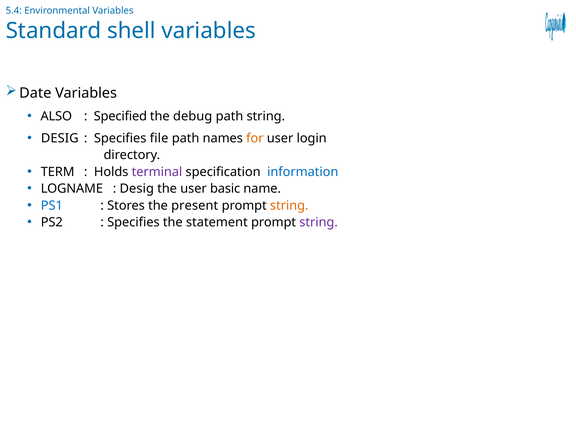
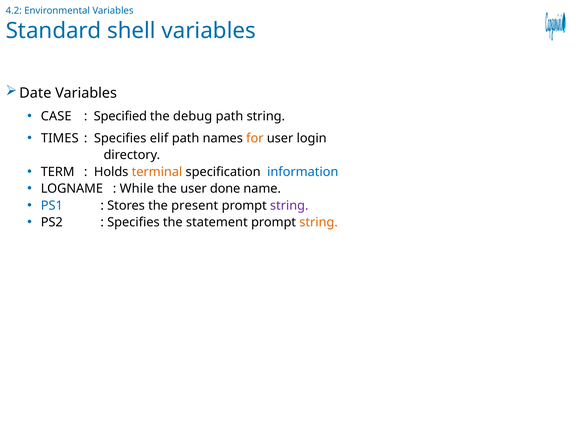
5.4: 5.4 -> 4.2
ALSO: ALSO -> CASE
DESIG at (60, 138): DESIG -> TIMES
file: file -> elif
terminal colour: purple -> orange
Desig at (137, 189): Desig -> While
basic: basic -> done
string at (289, 205) colour: orange -> purple
string at (319, 222) colour: purple -> orange
